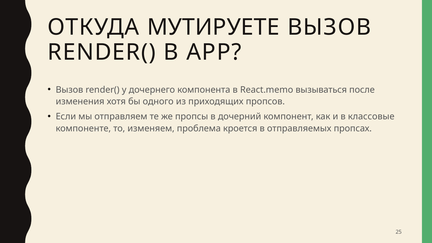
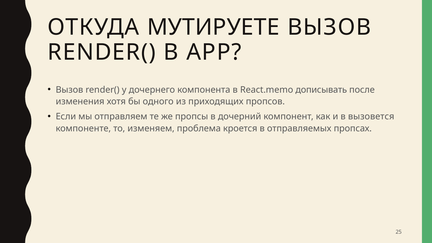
вызываться: вызываться -> дописывать
классовые: классовые -> вызовется
